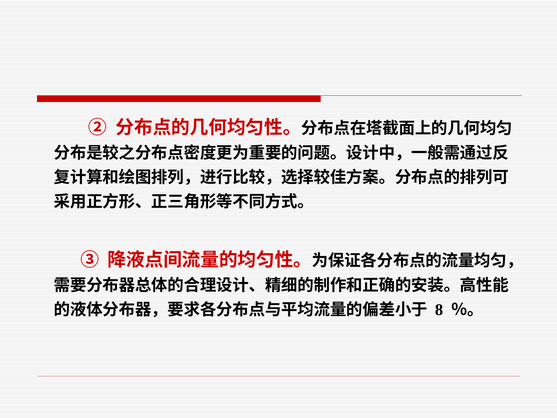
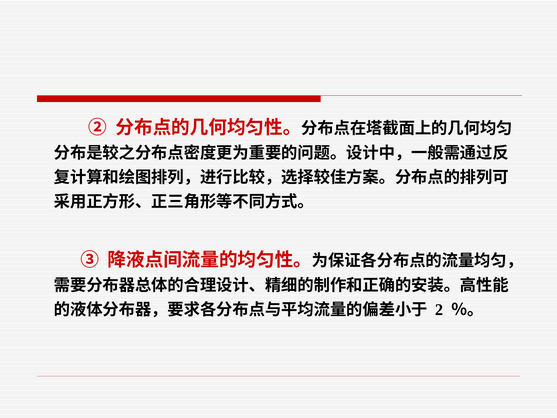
8: 8 -> 2
